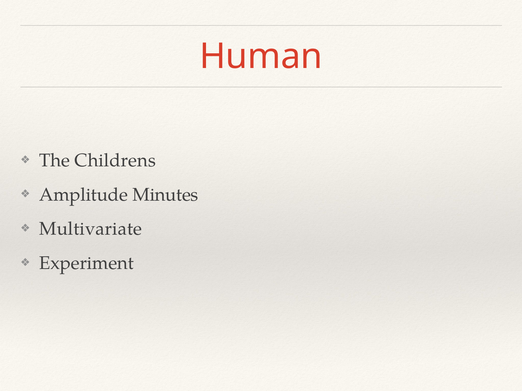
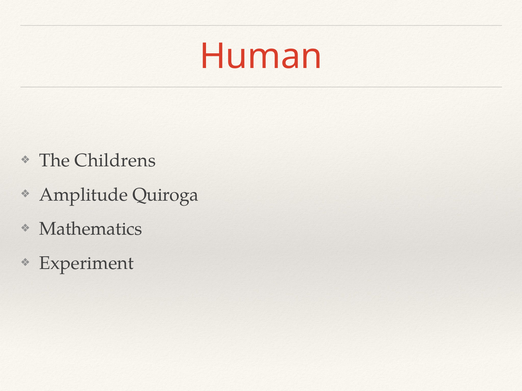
Minutes: Minutes -> Quiroga
Multivariate: Multivariate -> Mathematics
